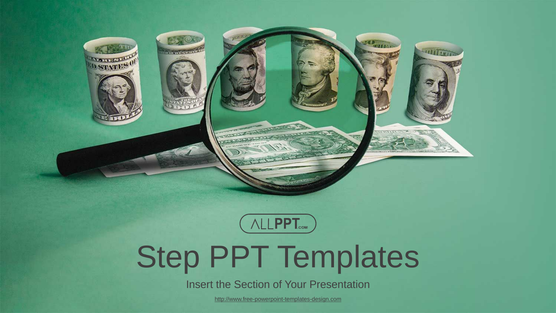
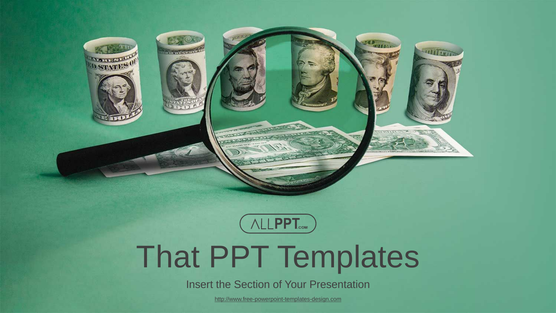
Step: Step -> That
